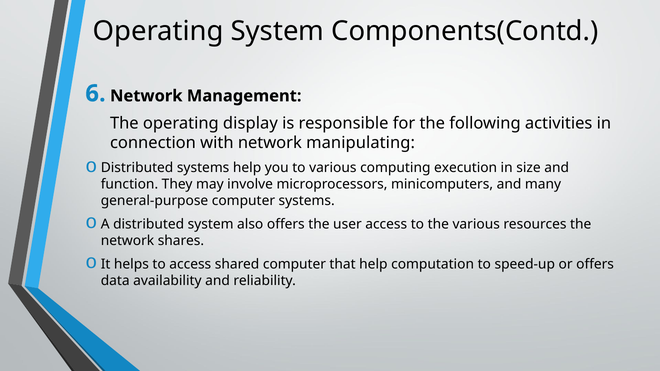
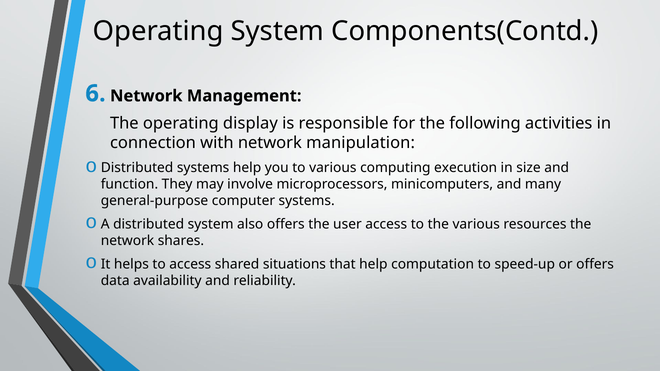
manipulating: manipulating -> manipulation
shared computer: computer -> situations
